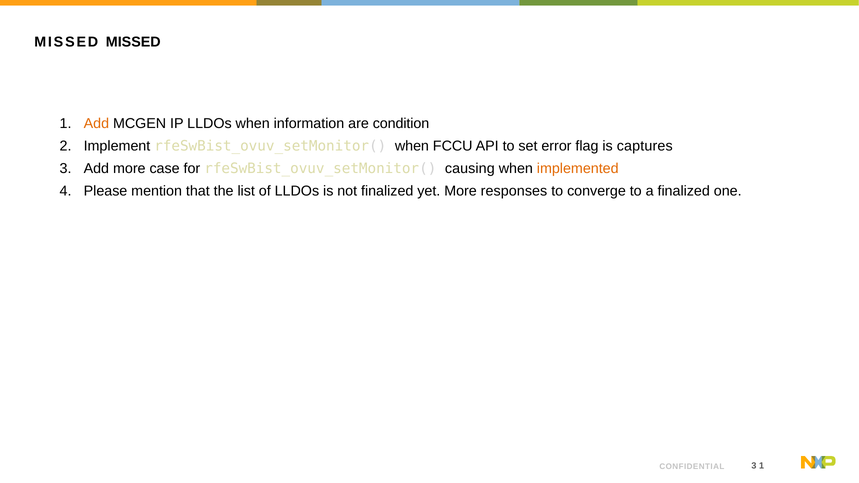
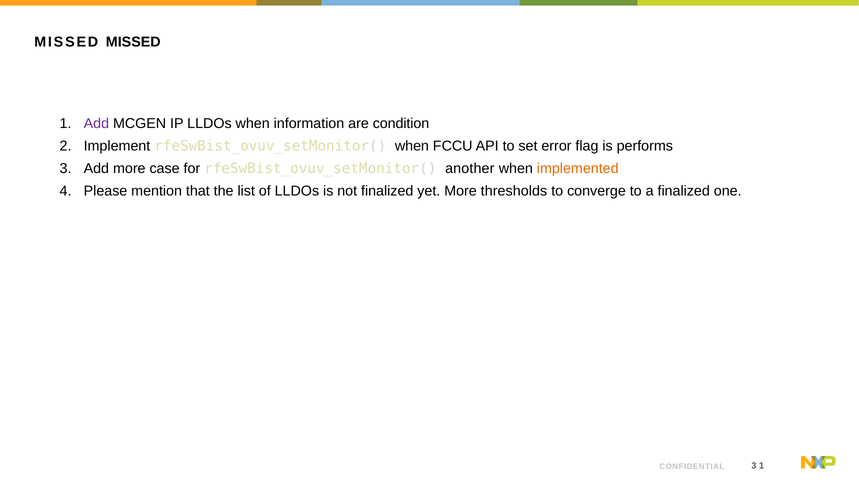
Add at (96, 124) colour: orange -> purple
captures: captures -> performs
causing: causing -> another
responses: responses -> thresholds
